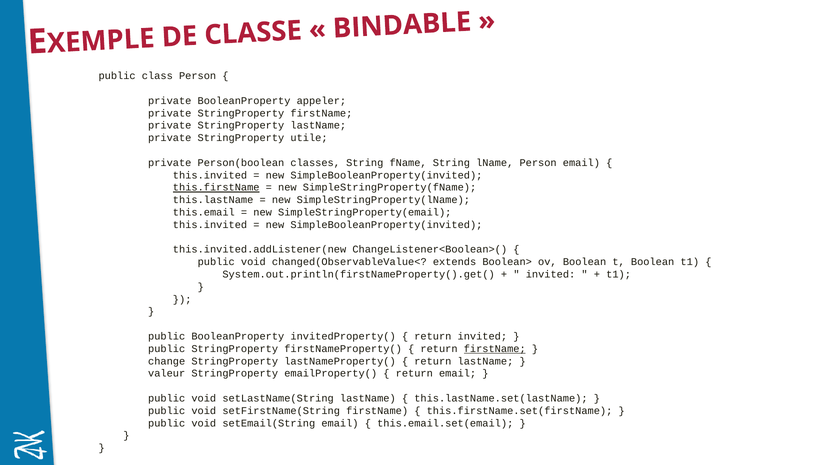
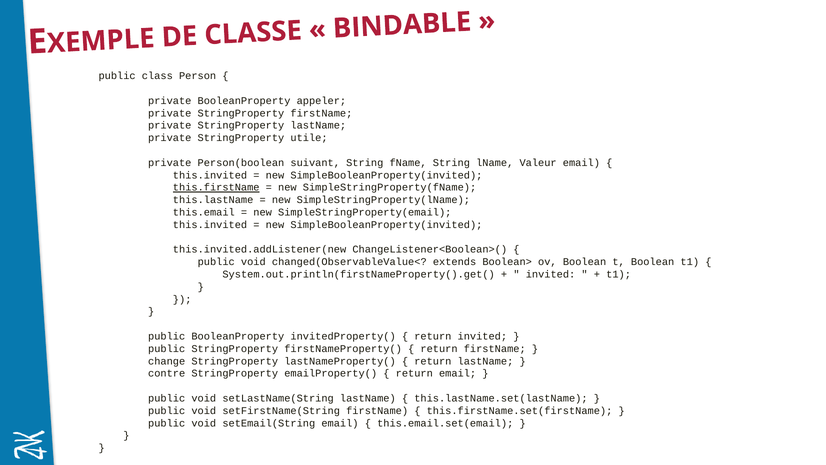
classes: classes -> suivant
lName Person: Person -> Valeur
firstName at (495, 348) underline: present -> none
valeur: valeur -> contre
